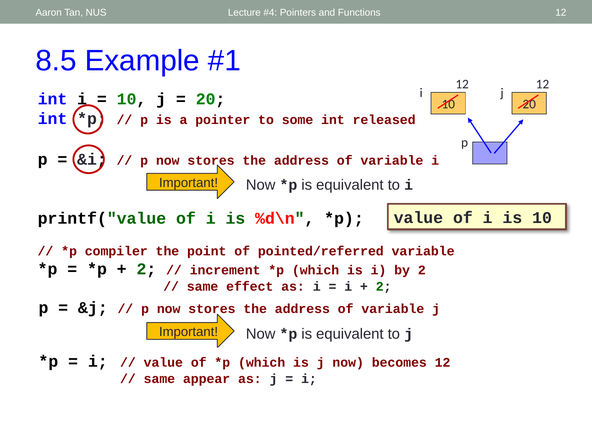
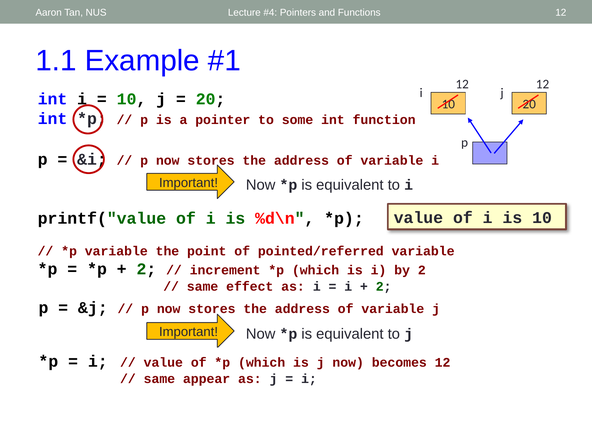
8.5: 8.5 -> 1.1
released: released -> function
compiler at (116, 251): compiler -> variable
